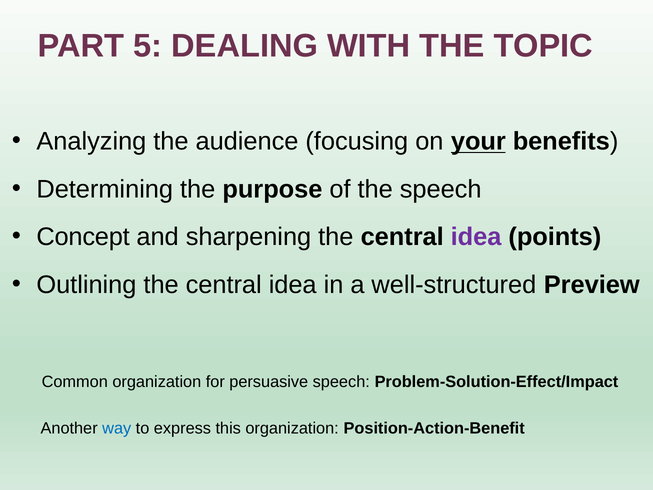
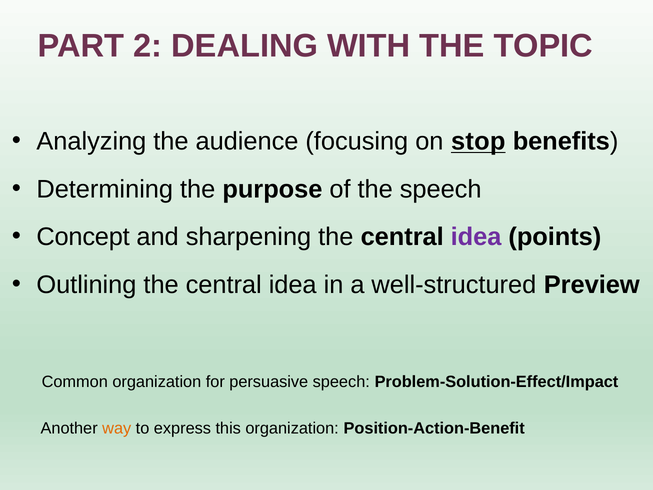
5: 5 -> 2
your: your -> stop
way colour: blue -> orange
